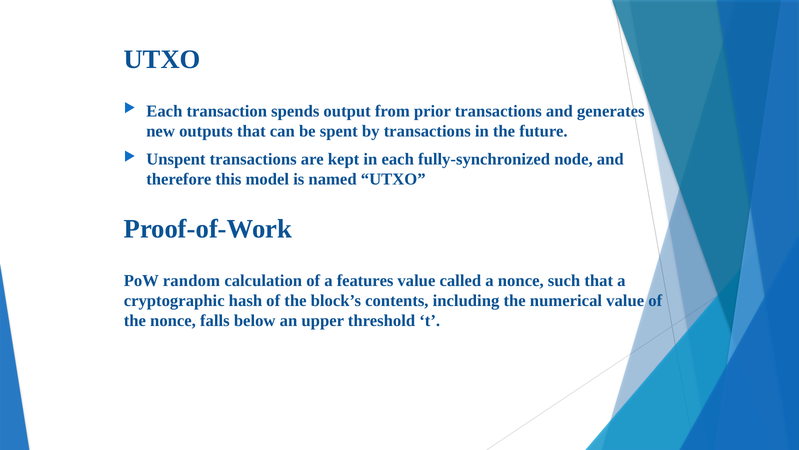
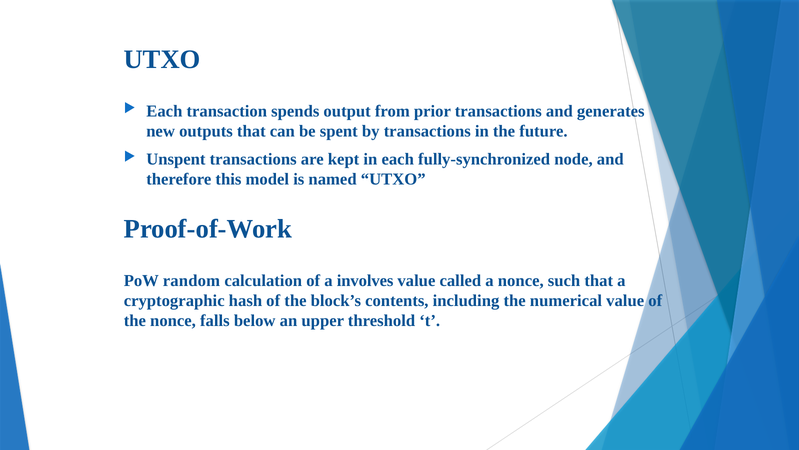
features: features -> involves
